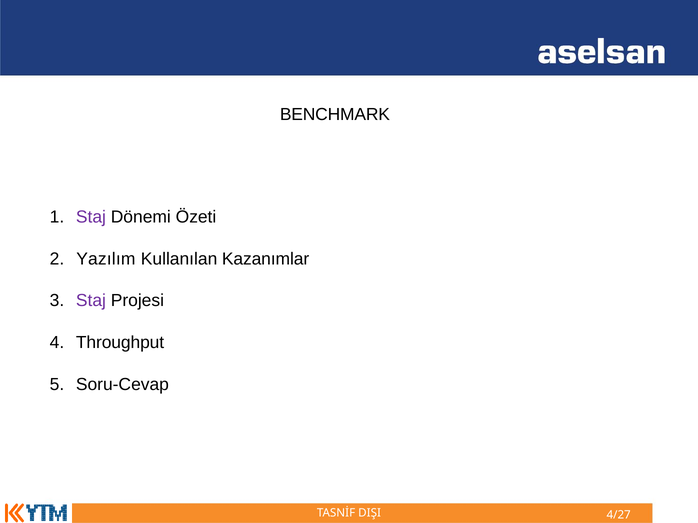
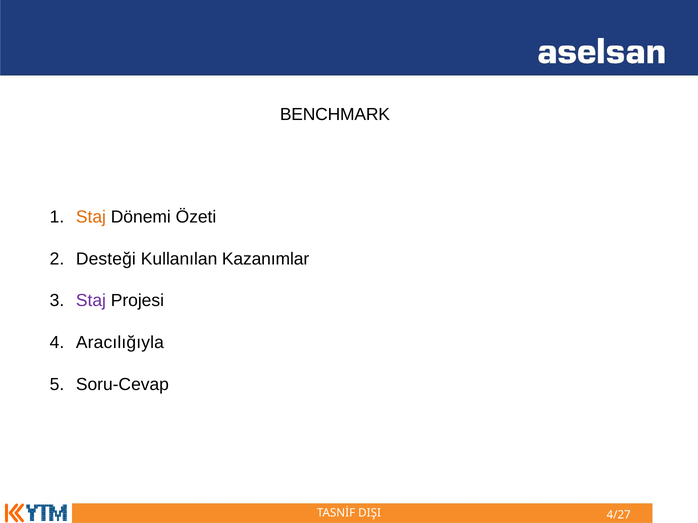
Staj at (91, 217) colour: purple -> orange
Yazılım: Yazılım -> Desteği
Throughput: Throughput -> Aracılığıyla
